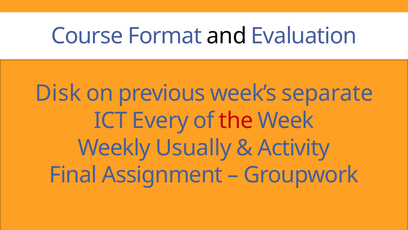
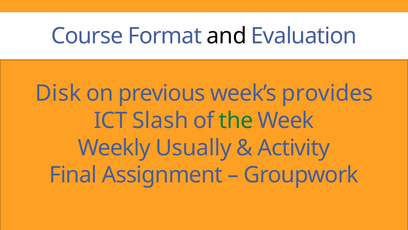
separate: separate -> provides
Every: Every -> Slash
the colour: red -> green
